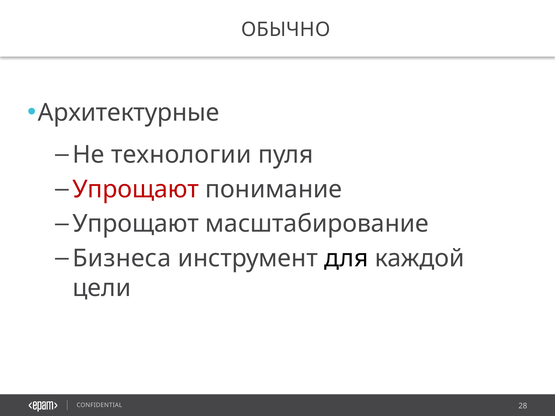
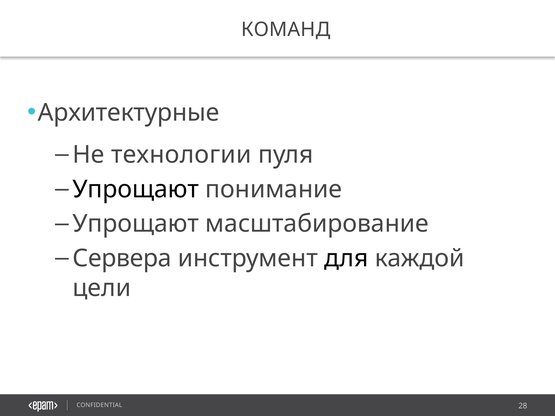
ОБЫЧНО: ОБЫЧНО -> КОМАНД
Упрощают at (136, 189) colour: red -> black
Бизнеса: Бизнеса -> Сервера
